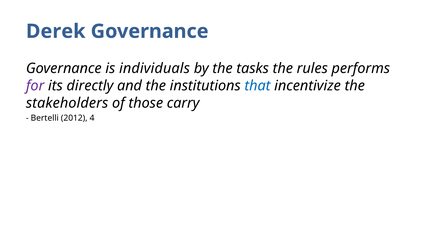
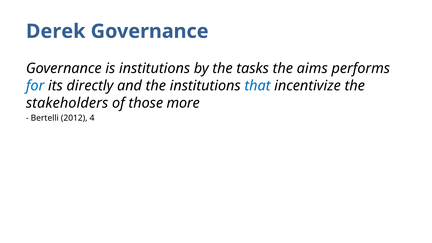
is individuals: individuals -> institutions
rules: rules -> aims
for colour: purple -> blue
carry: carry -> more
